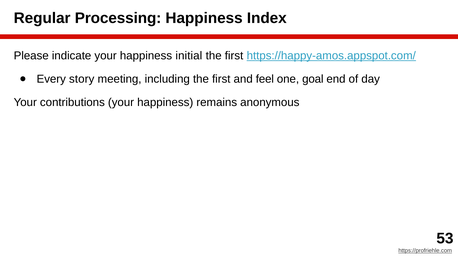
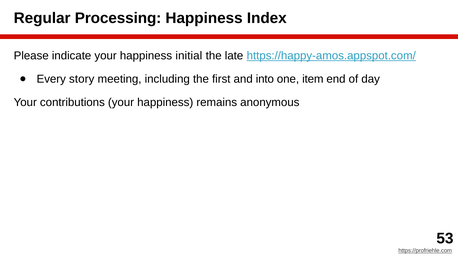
first at (234, 56): first -> late
feel: feel -> into
goal: goal -> item
